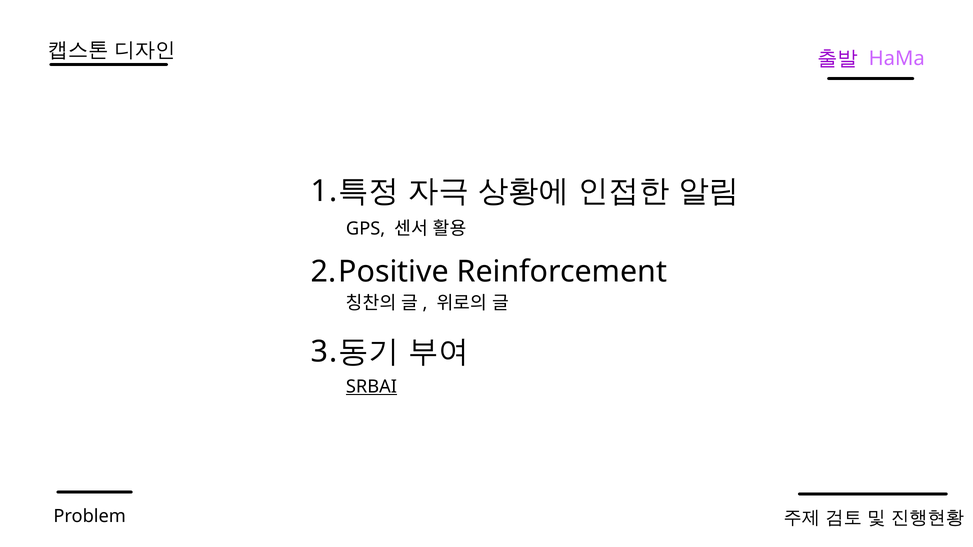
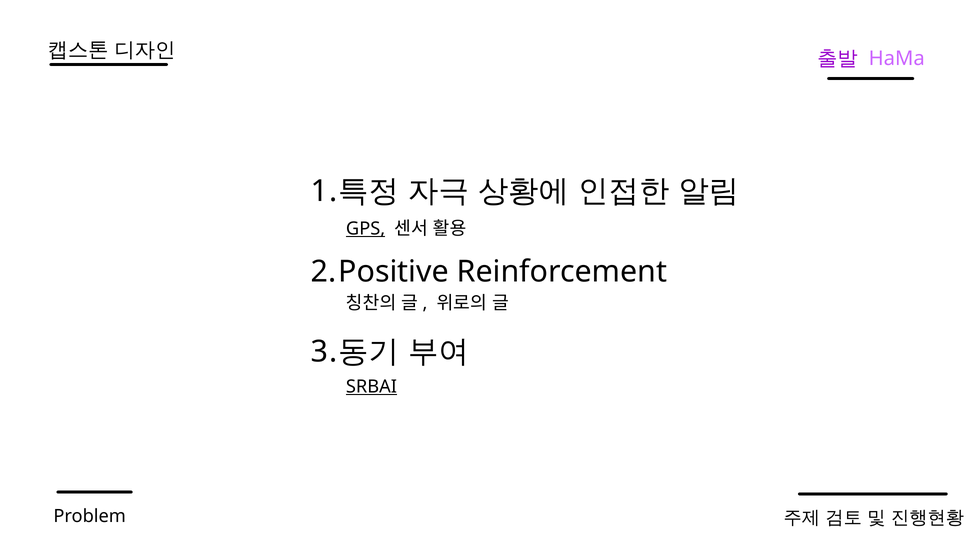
GPS underline: none -> present
